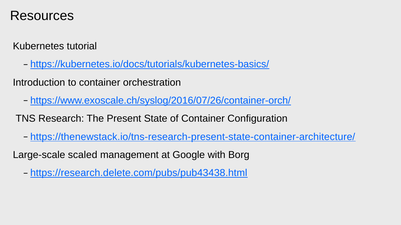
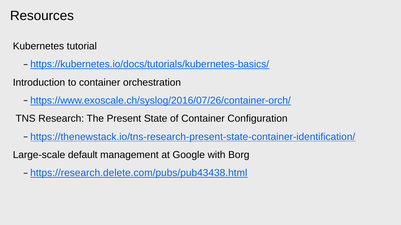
https://thenewstack.io/tns-research-present-state-container-architecture/: https://thenewstack.io/tns-research-present-state-container-architecture/ -> https://thenewstack.io/tns-research-present-state-container-identification/
scaled: scaled -> default
